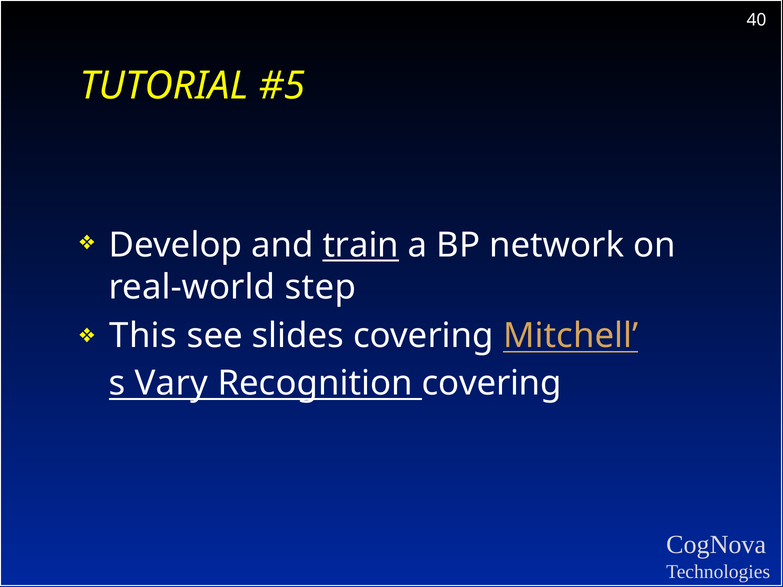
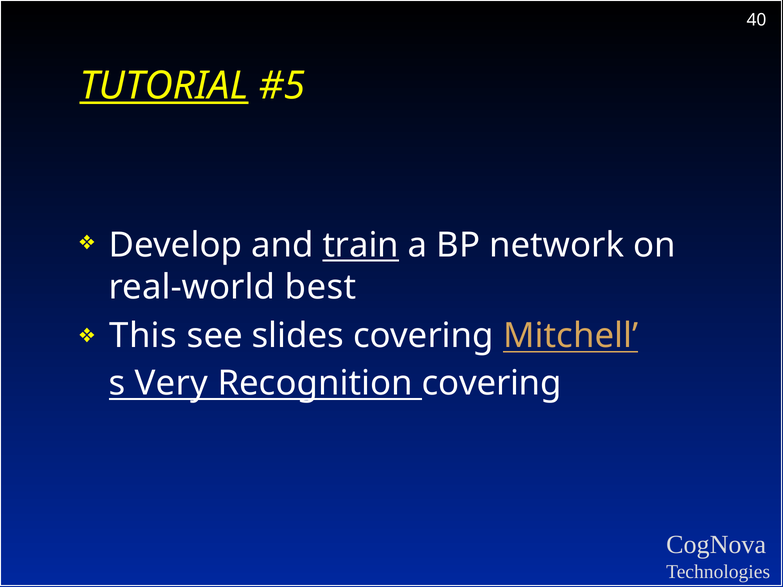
TUTORIAL underline: none -> present
step: step -> best
Vary: Vary -> Very
